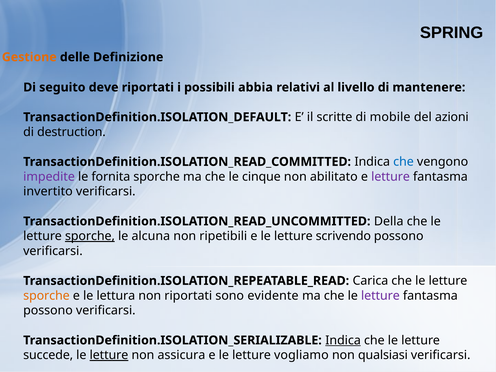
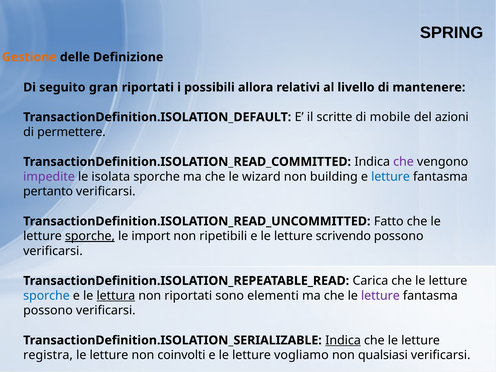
deve: deve -> gran
abbia: abbia -> allora
destruction: destruction -> permettere
che at (403, 162) colour: blue -> purple
fornita: fornita -> isolata
cinque: cinque -> wizard
abilitato: abilitato -> building
letture at (391, 177) colour: purple -> blue
invertito: invertito -> pertanto
Della: Della -> Fatto
alcuna: alcuna -> import
sporche at (46, 296) colour: orange -> blue
lettura underline: none -> present
evidente: evidente -> elementi
succede: succede -> registra
letture at (109, 355) underline: present -> none
assicura: assicura -> coinvolti
